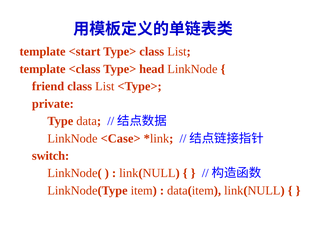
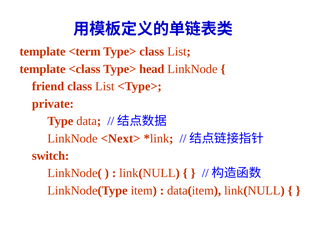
<start: <start -> <term
<Case>: <Case> -> <Next>
